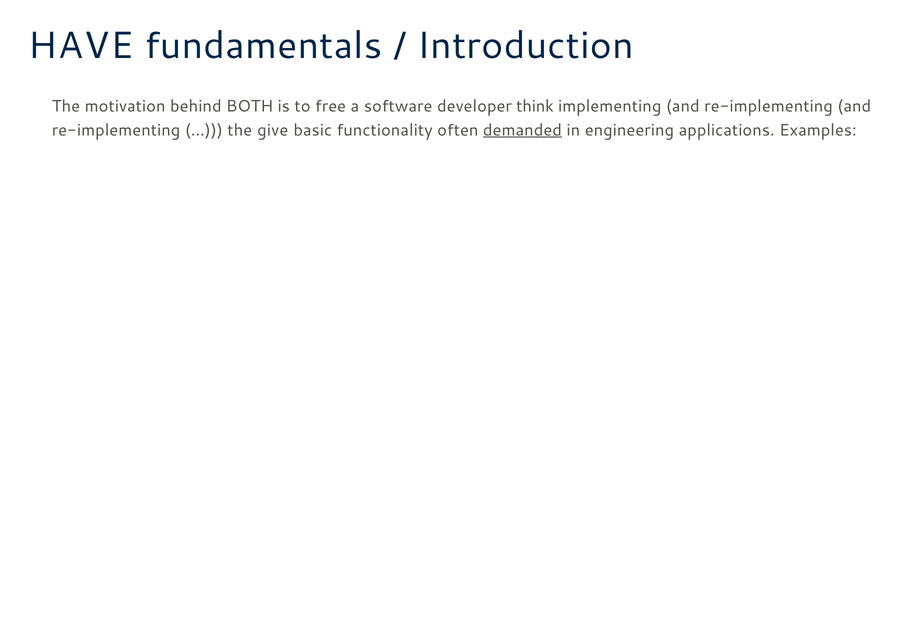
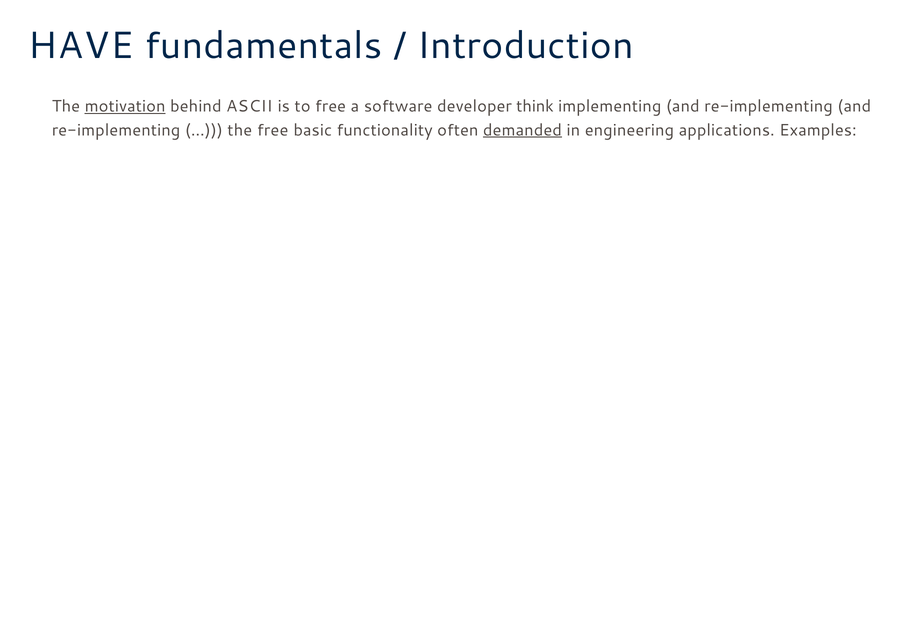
motivation underline: none -> present
BOTH: BOTH -> ASCII
the give: give -> free
